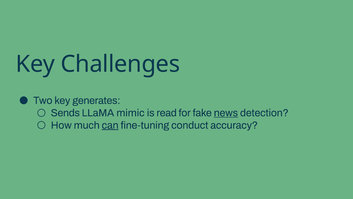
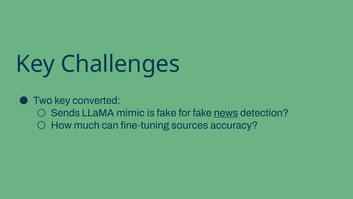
generates: generates -> converted
is read: read -> fake
can underline: present -> none
conduct: conduct -> sources
